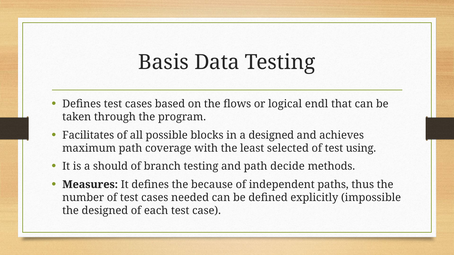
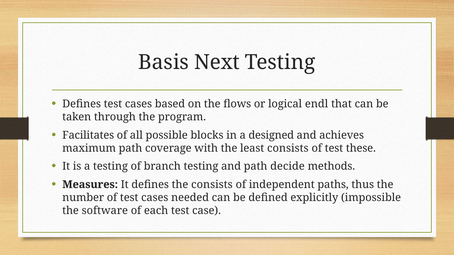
Data: Data -> Next
least selected: selected -> consists
using: using -> these
a should: should -> testing
the because: because -> consists
the designed: designed -> software
